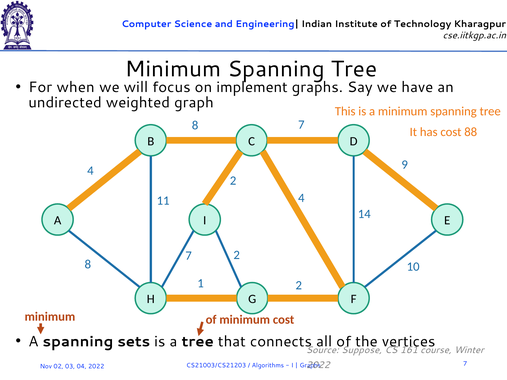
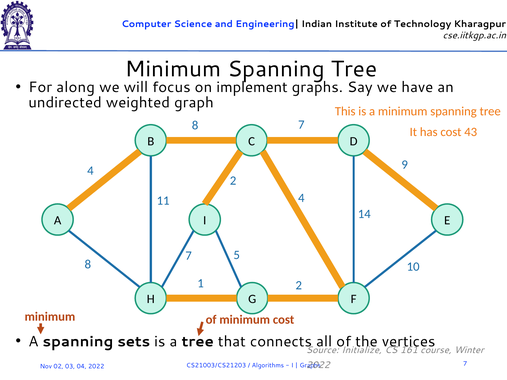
when: when -> along
88: 88 -> 43
7 2: 2 -> 5
Suppose: Suppose -> Initialize
